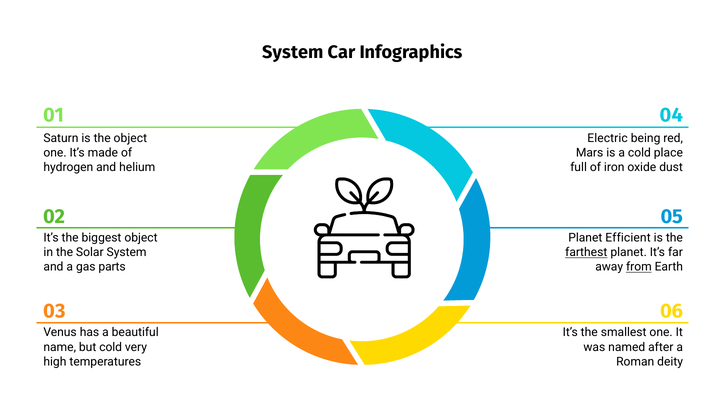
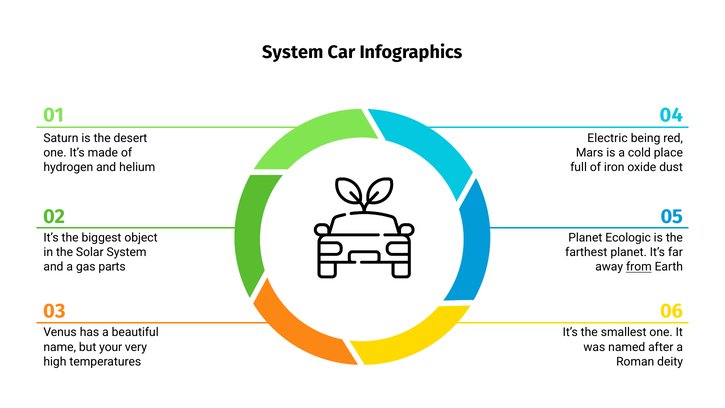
the object: object -> desert
Efficient: Efficient -> Ecologic
farthest underline: present -> none
but cold: cold -> your
